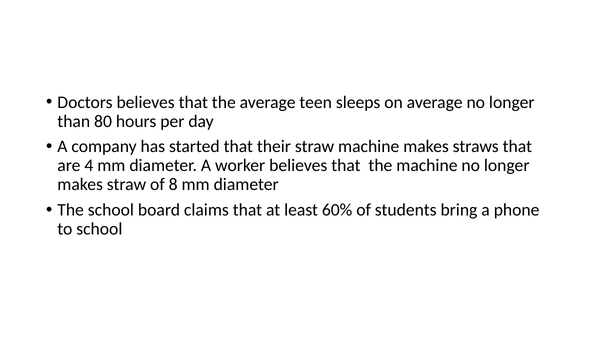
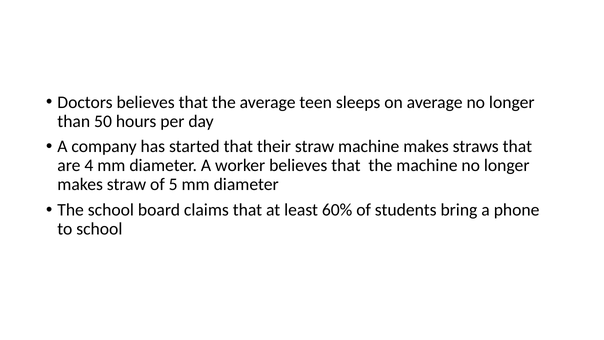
80: 80 -> 50
8: 8 -> 5
